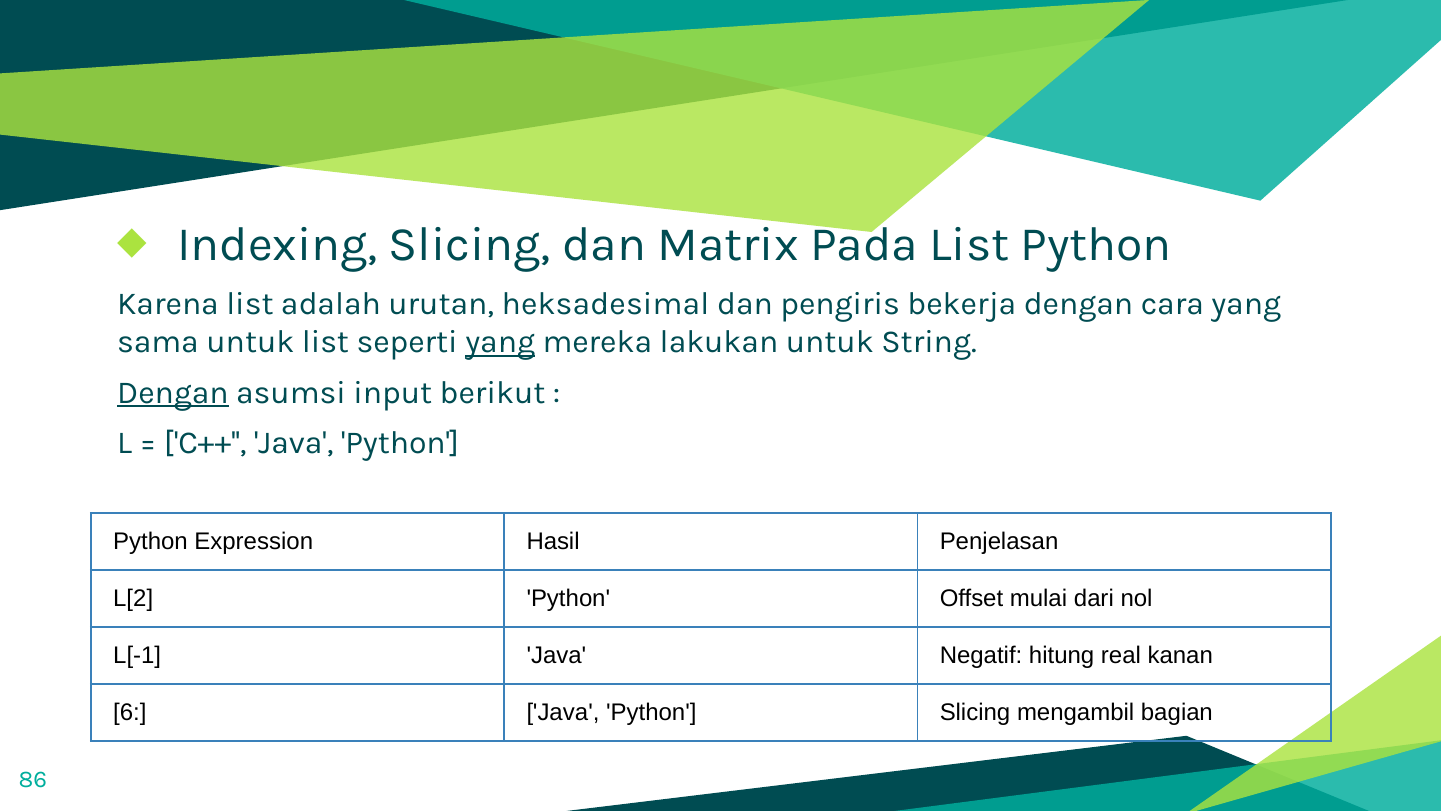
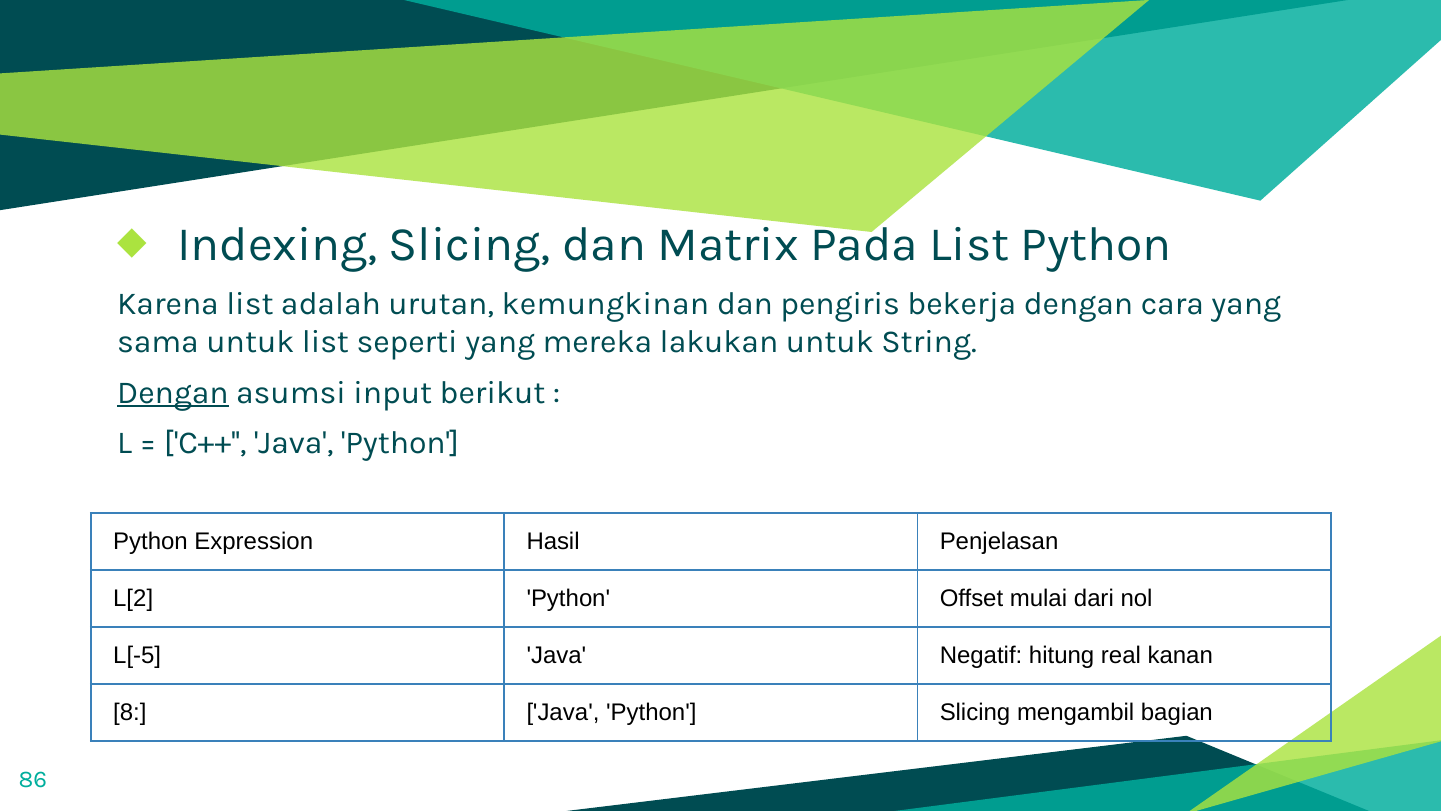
heksadesimal: heksadesimal -> kemungkinan
yang at (500, 342) underline: present -> none
L[-1: L[-1 -> L[-5
6: 6 -> 8
